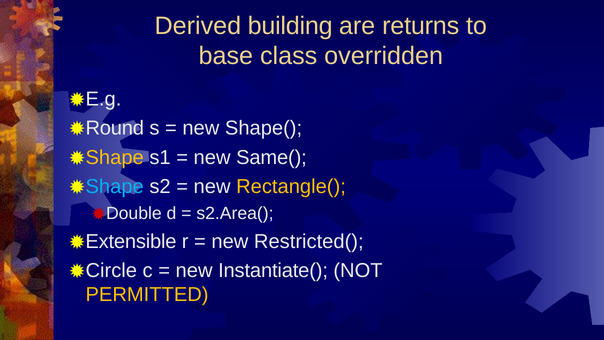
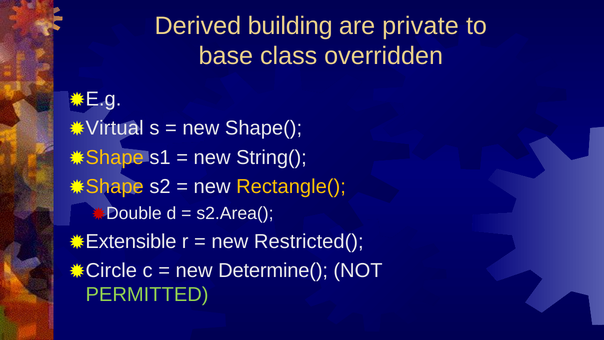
returns: returns -> private
Round: Round -> Virtual
Same(: Same( -> String(
Shape at (115, 186) colour: light blue -> yellow
Instantiate(: Instantiate( -> Determine(
PERMITTED colour: yellow -> light green
